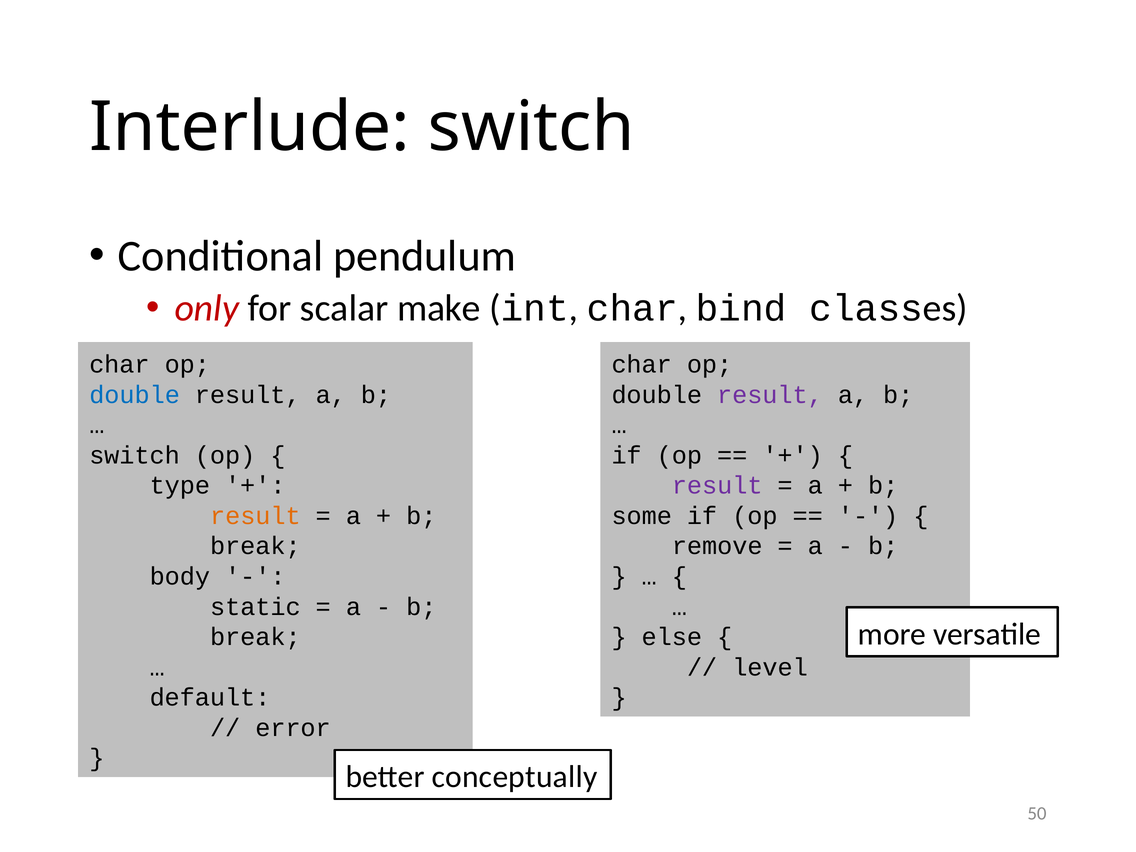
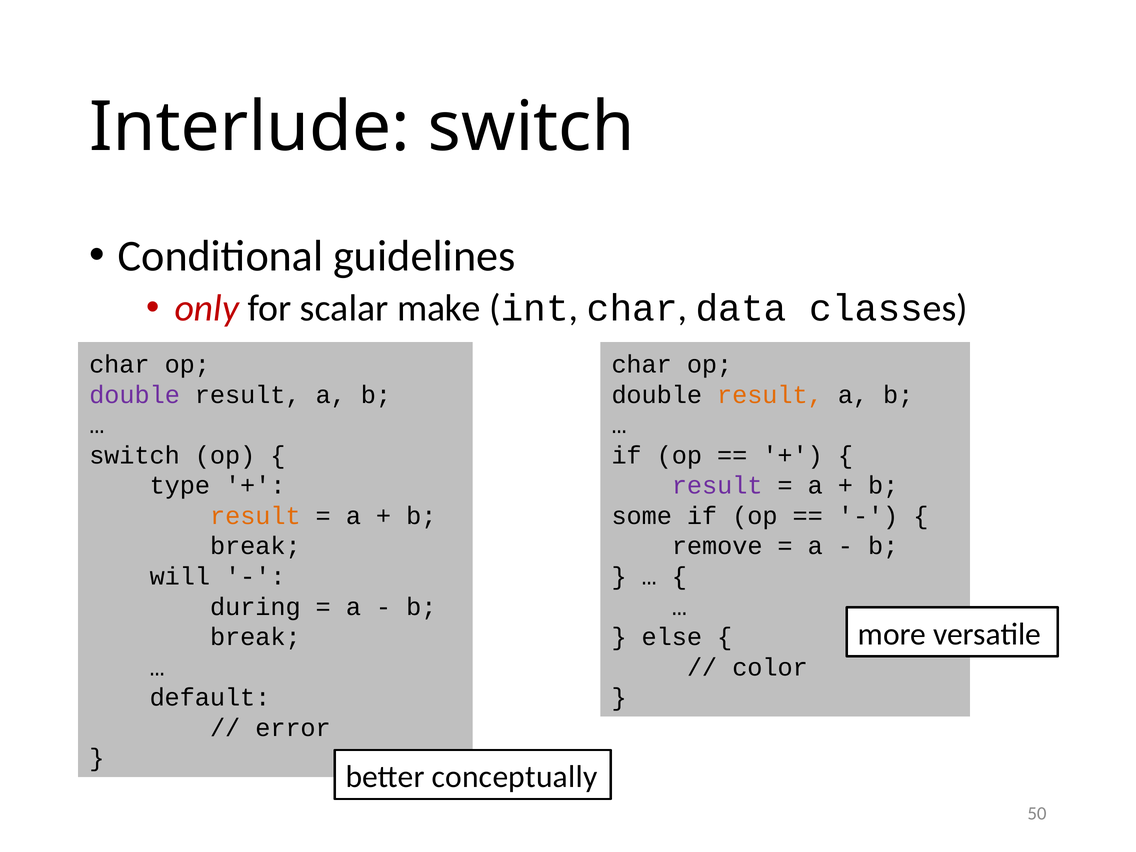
pendulum: pendulum -> guidelines
bind: bind -> data
double at (135, 395) colour: blue -> purple
result at (770, 395) colour: purple -> orange
body: body -> will
static: static -> during
level: level -> color
